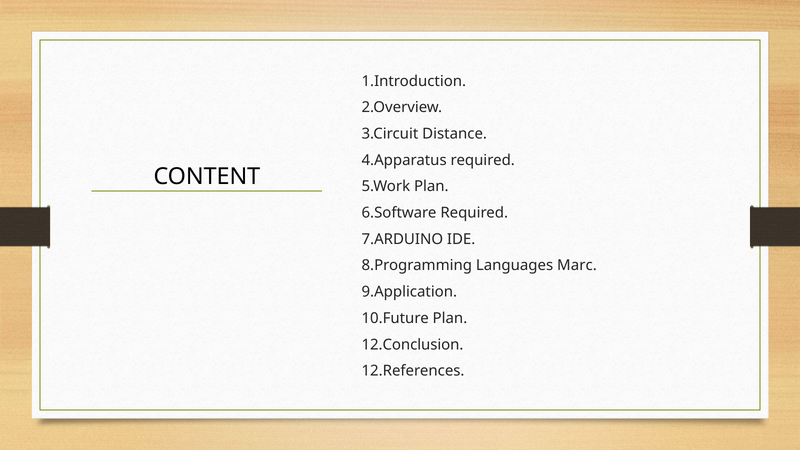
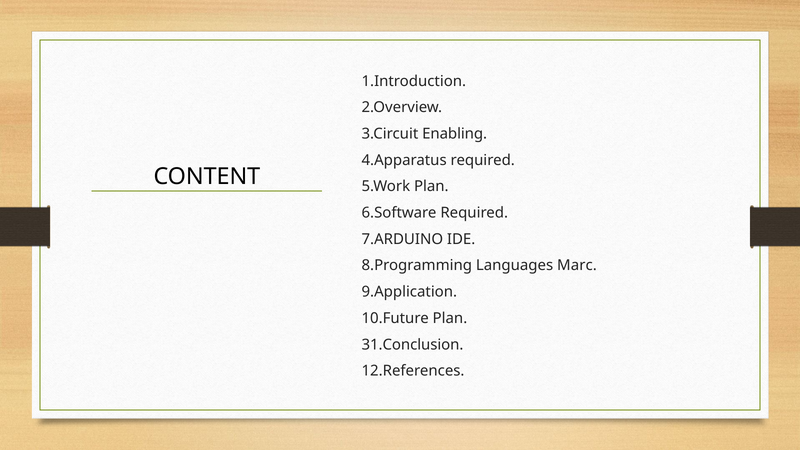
Distance: Distance -> Enabling
12.Conclusion: 12.Conclusion -> 31.Conclusion
